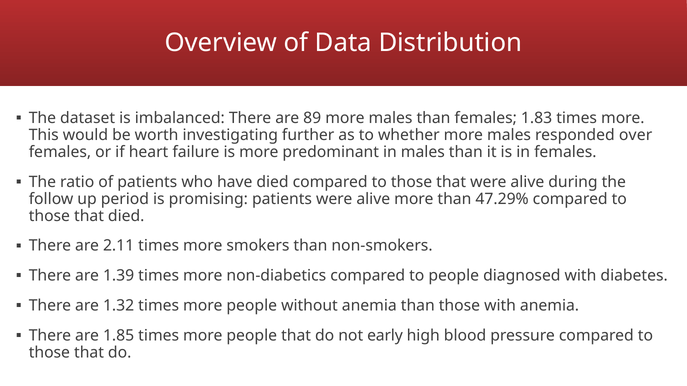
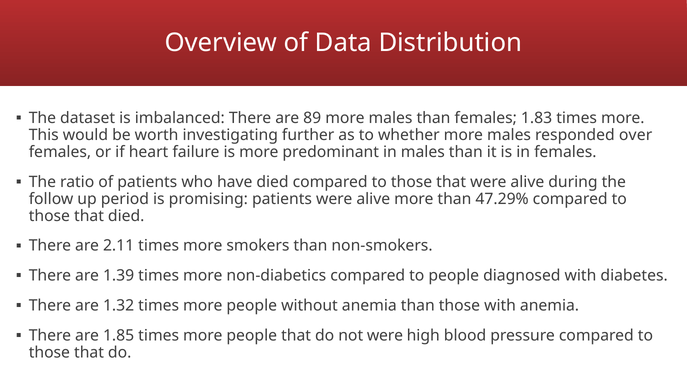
not early: early -> were
